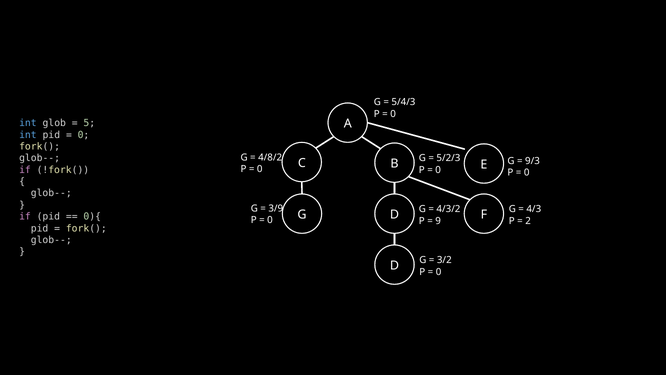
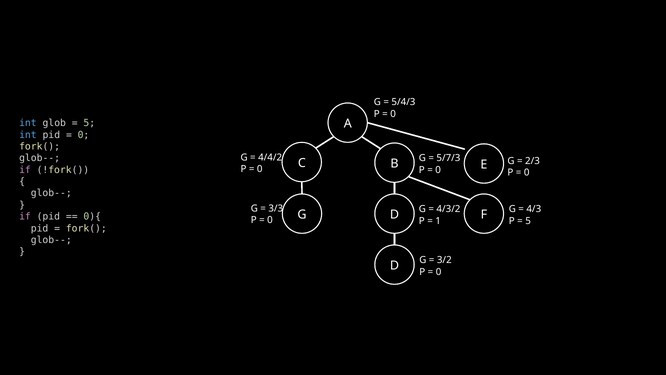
4/8/2: 4/8/2 -> 4/4/2
5/2/3: 5/2/3 -> 5/7/3
9/3: 9/3 -> 2/3
3/9: 3/9 -> 3/3
9: 9 -> 1
2 at (528, 221): 2 -> 5
